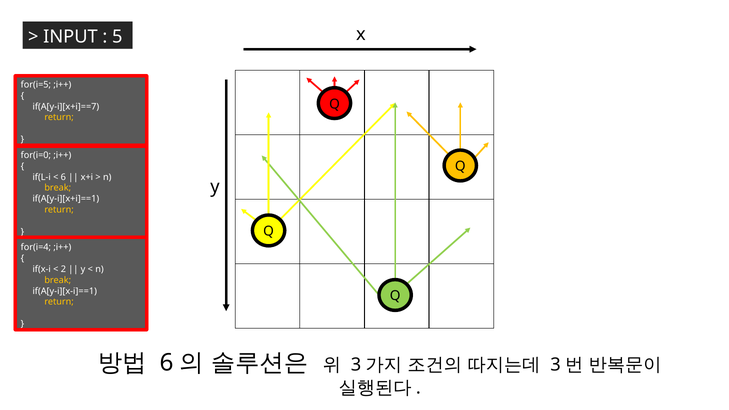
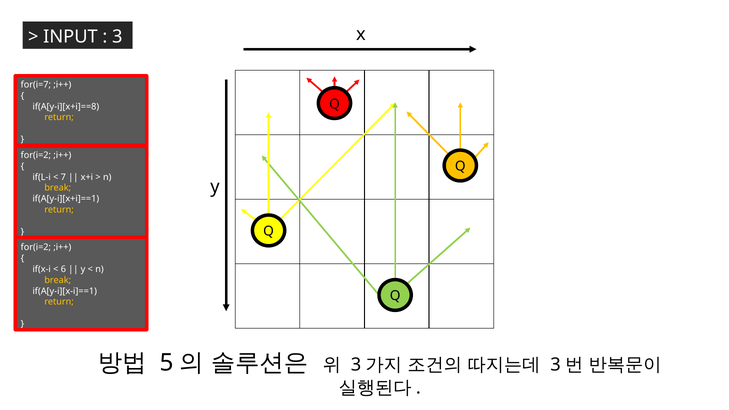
5 at (117, 36): 5 -> 3
for(i=5: for(i=5 -> for(i=7
if(A[y-i][x+i]==7: if(A[y-i][x+i]==7 -> if(A[y-i][x+i]==8
for(i=0 at (36, 155): for(i=0 -> for(i=2
6 at (63, 177): 6 -> 7
for(i=4 at (36, 247): for(i=4 -> for(i=2
2: 2 -> 6
6 at (167, 363): 6 -> 5
